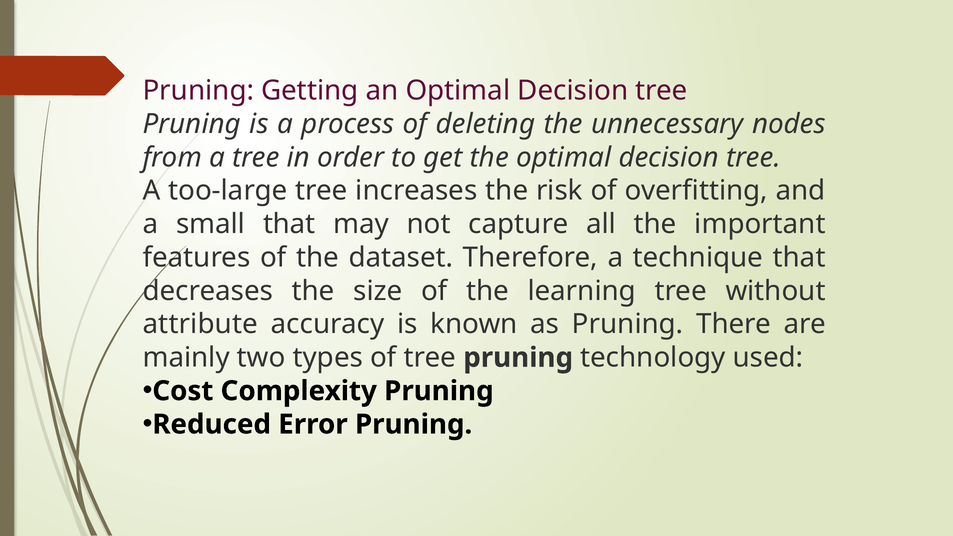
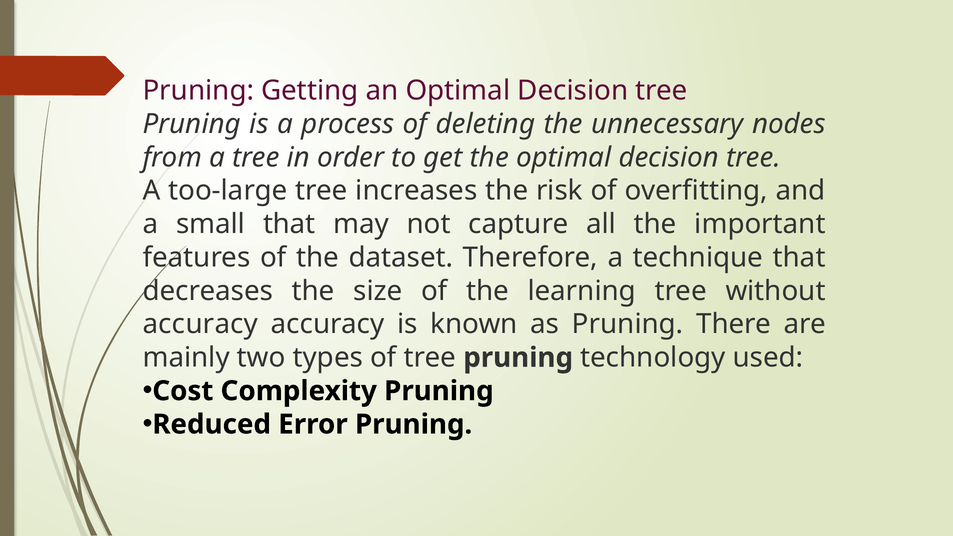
attribute at (200, 324): attribute -> accuracy
